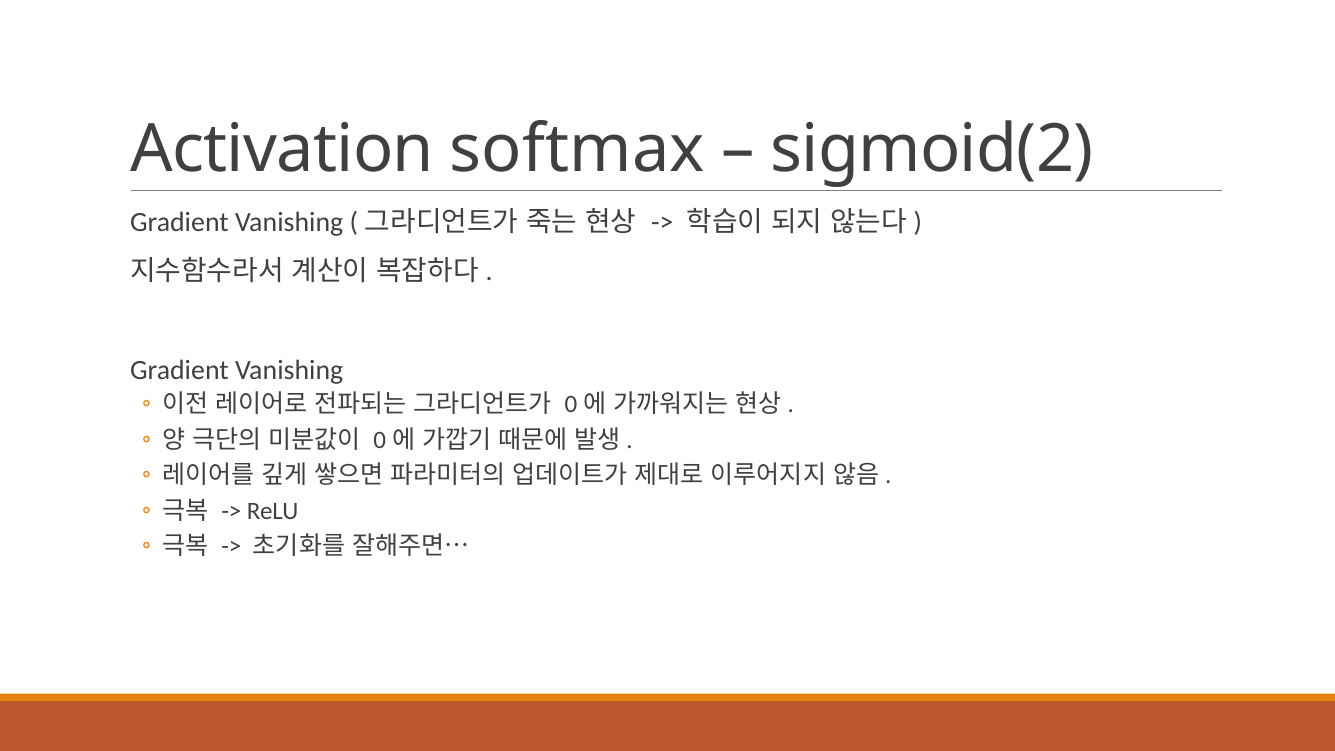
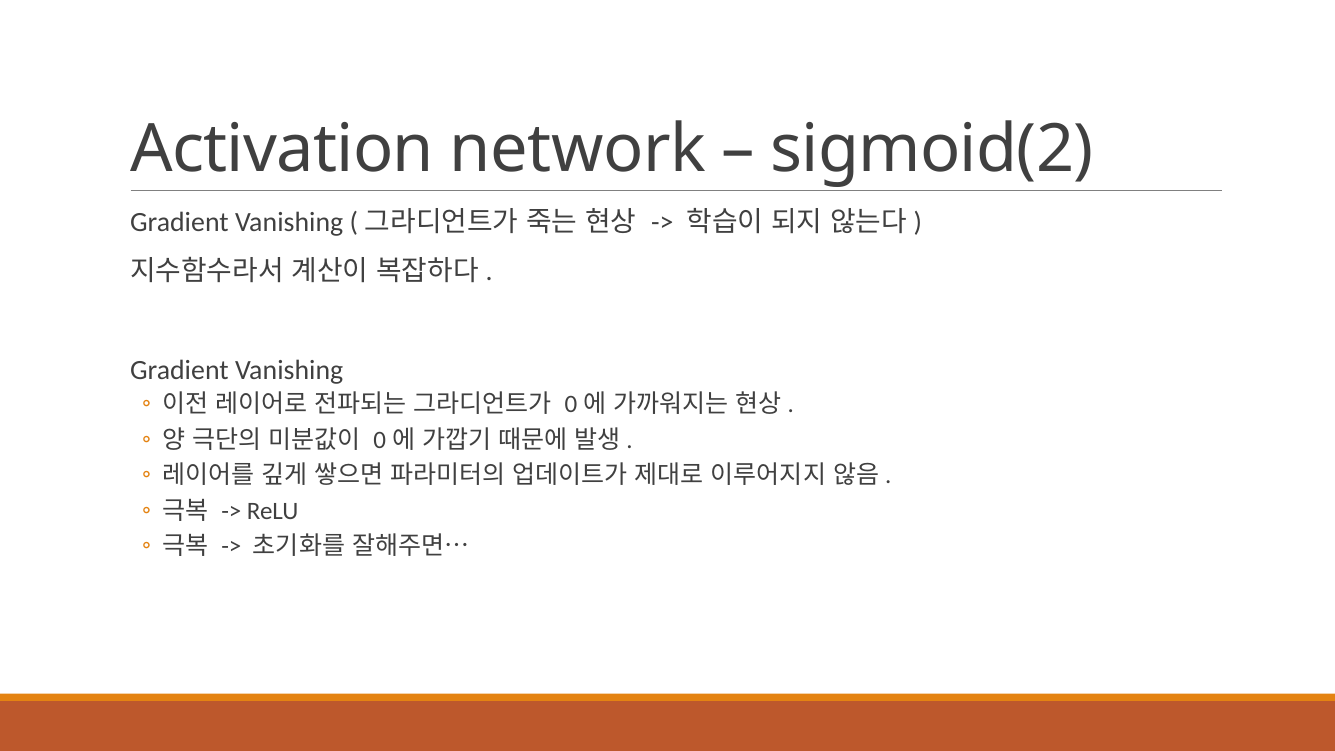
softmax: softmax -> network
